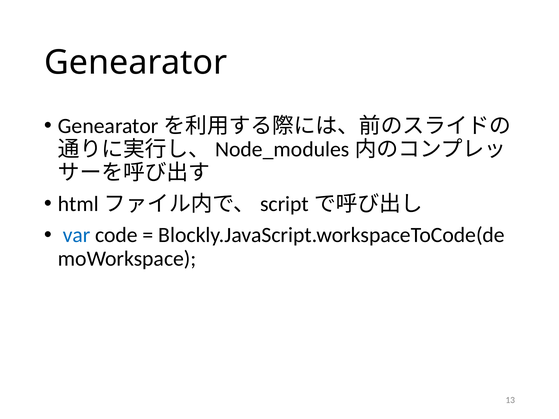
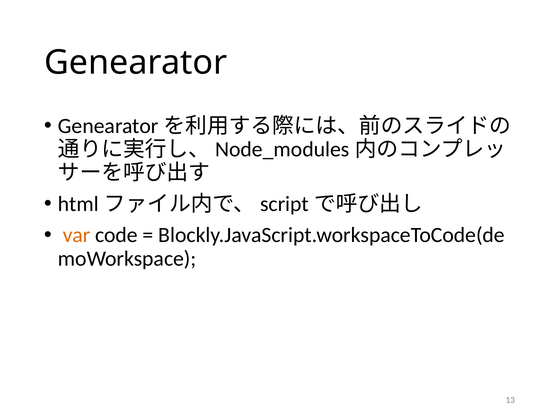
var colour: blue -> orange
